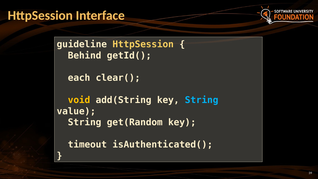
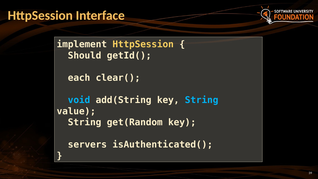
guideline: guideline -> implement
Behind: Behind -> Should
void colour: yellow -> light blue
timeout: timeout -> servers
